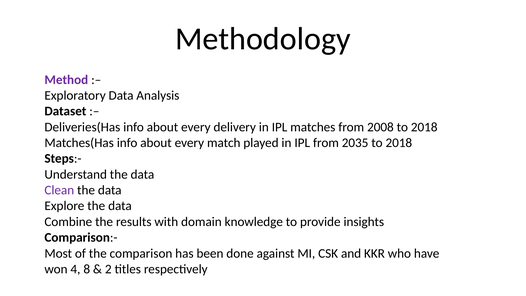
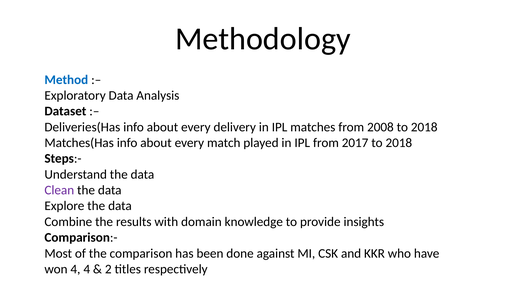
Method colour: purple -> blue
2035: 2035 -> 2017
4 8: 8 -> 4
